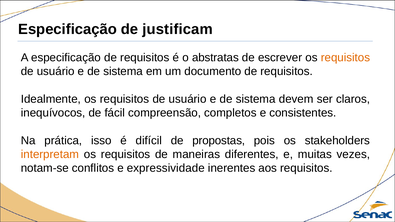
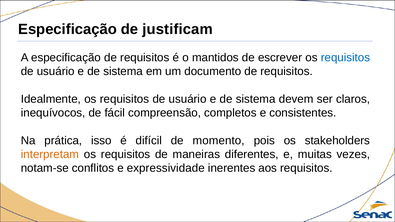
abstratas: abstratas -> mantidos
requisitos at (345, 58) colour: orange -> blue
propostas: propostas -> momento
